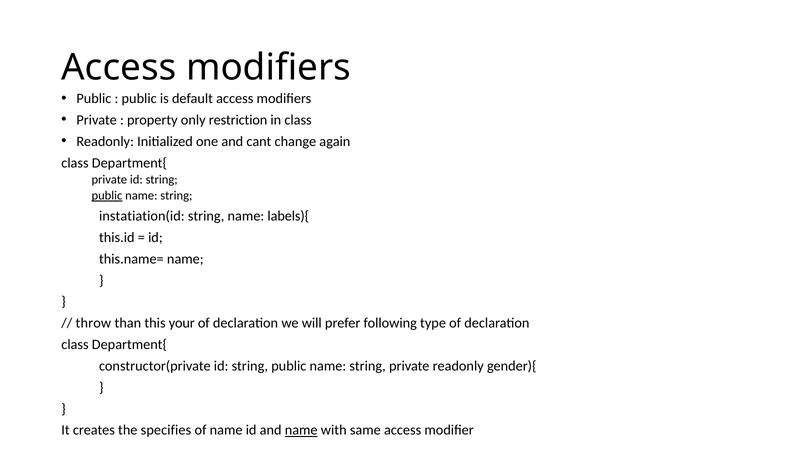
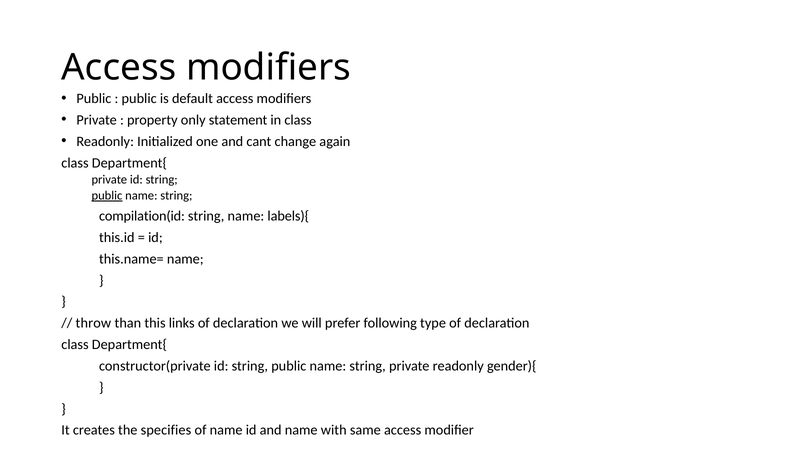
restriction: restriction -> statement
instatiation(id: instatiation(id -> compilation(id
your: your -> links
name at (301, 430) underline: present -> none
